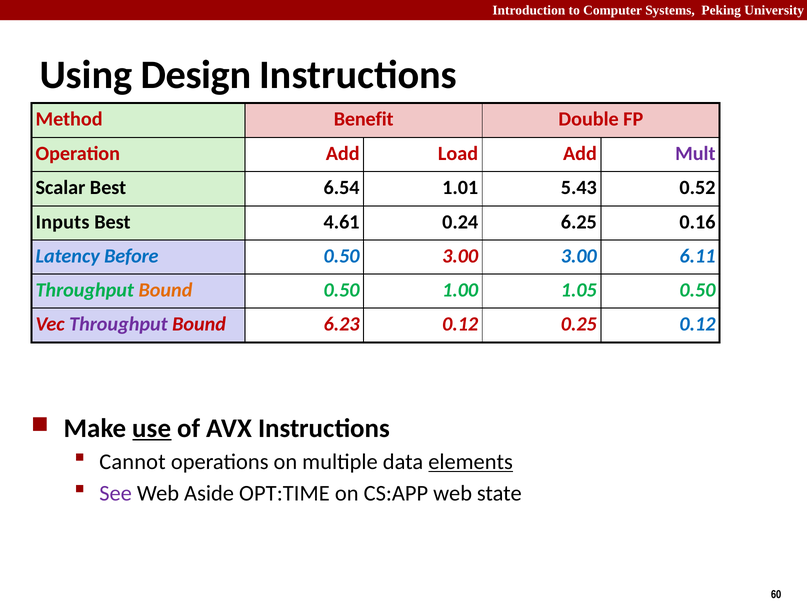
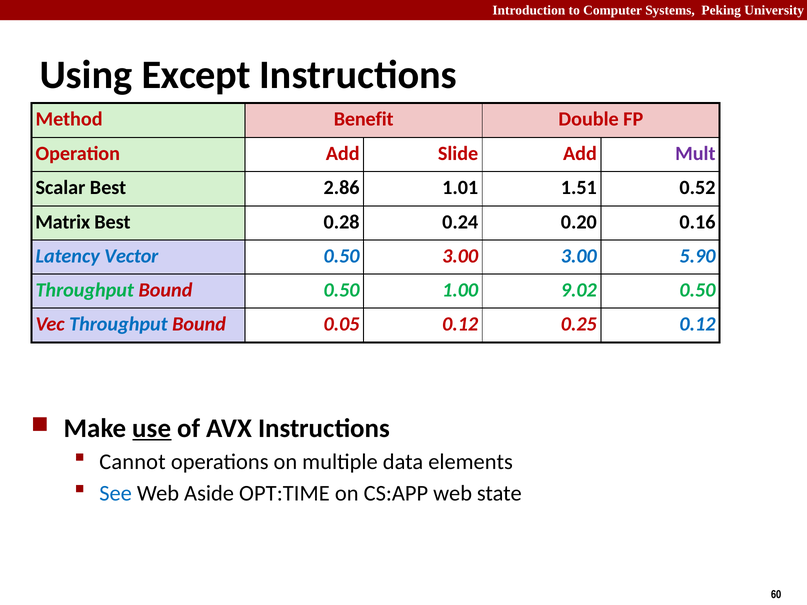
Design: Design -> Except
Load: Load -> Slide
6.54: 6.54 -> 2.86
5.43: 5.43 -> 1.51
Inputs: Inputs -> Matrix
4.61: 4.61 -> 0.28
6.25: 6.25 -> 0.20
Before: Before -> Vector
6.11: 6.11 -> 5.90
Bound at (165, 290) colour: orange -> red
1.05: 1.05 -> 9.02
Throughput at (118, 324) colour: purple -> blue
6.23: 6.23 -> 0.05
elements underline: present -> none
See colour: purple -> blue
